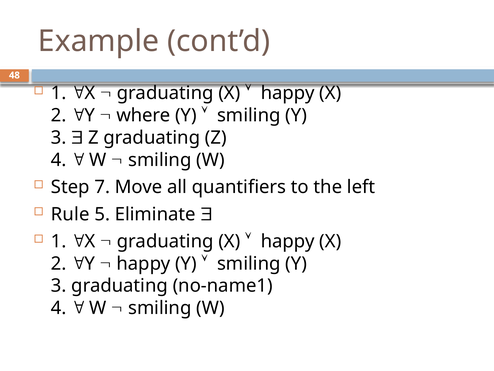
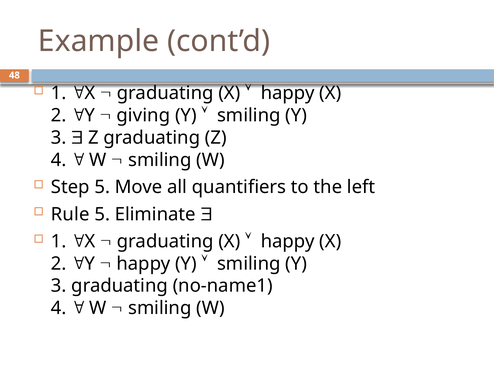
where: where -> giving
Step 7: 7 -> 5
